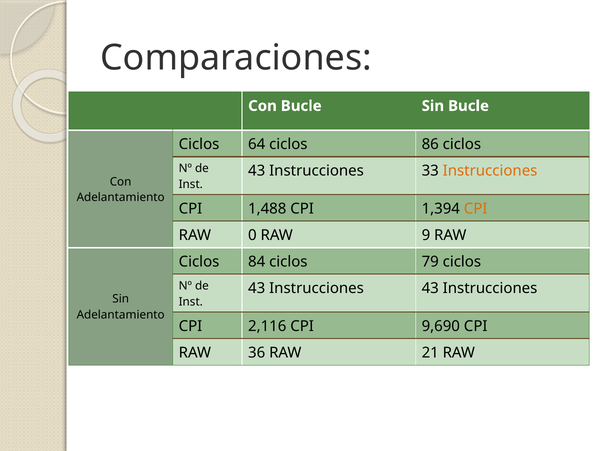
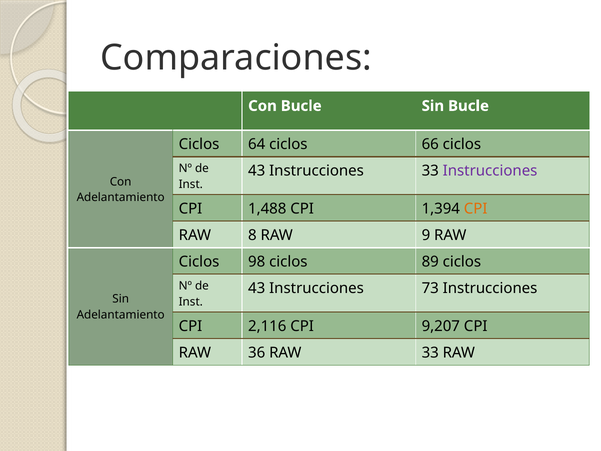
86: 86 -> 66
Instrucciones at (490, 171) colour: orange -> purple
0: 0 -> 8
84: 84 -> 98
79: 79 -> 89
Instrucciones 43: 43 -> 73
9,690: 9,690 -> 9,207
RAW 21: 21 -> 33
